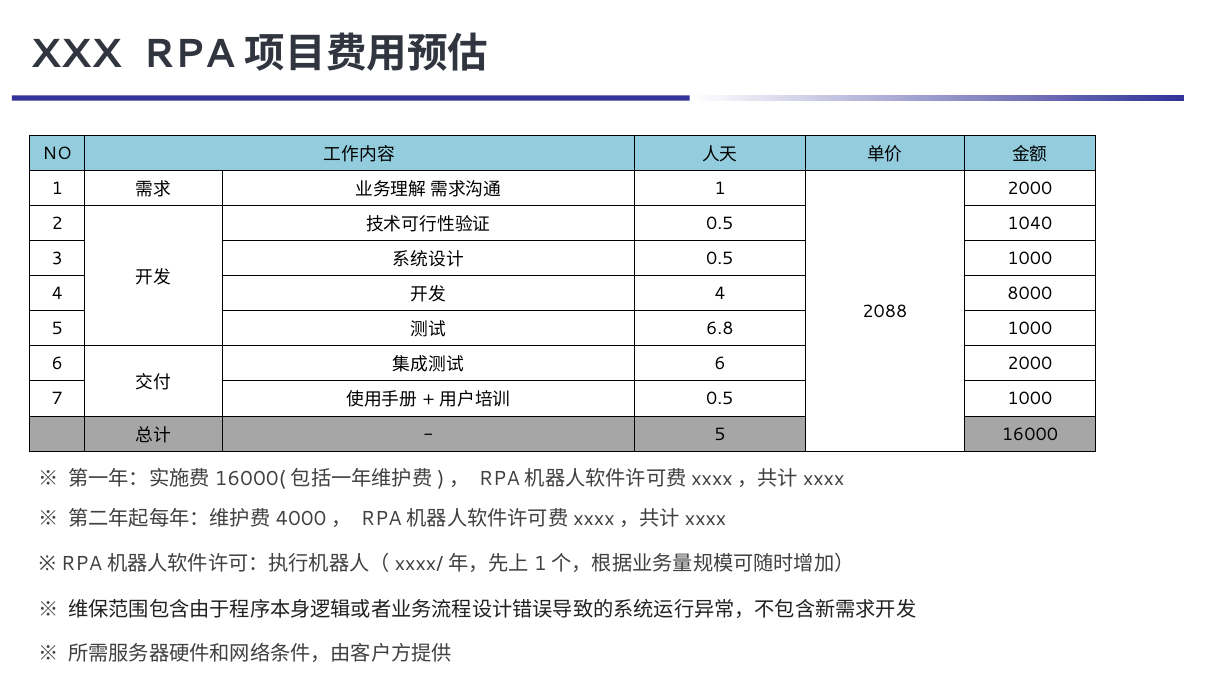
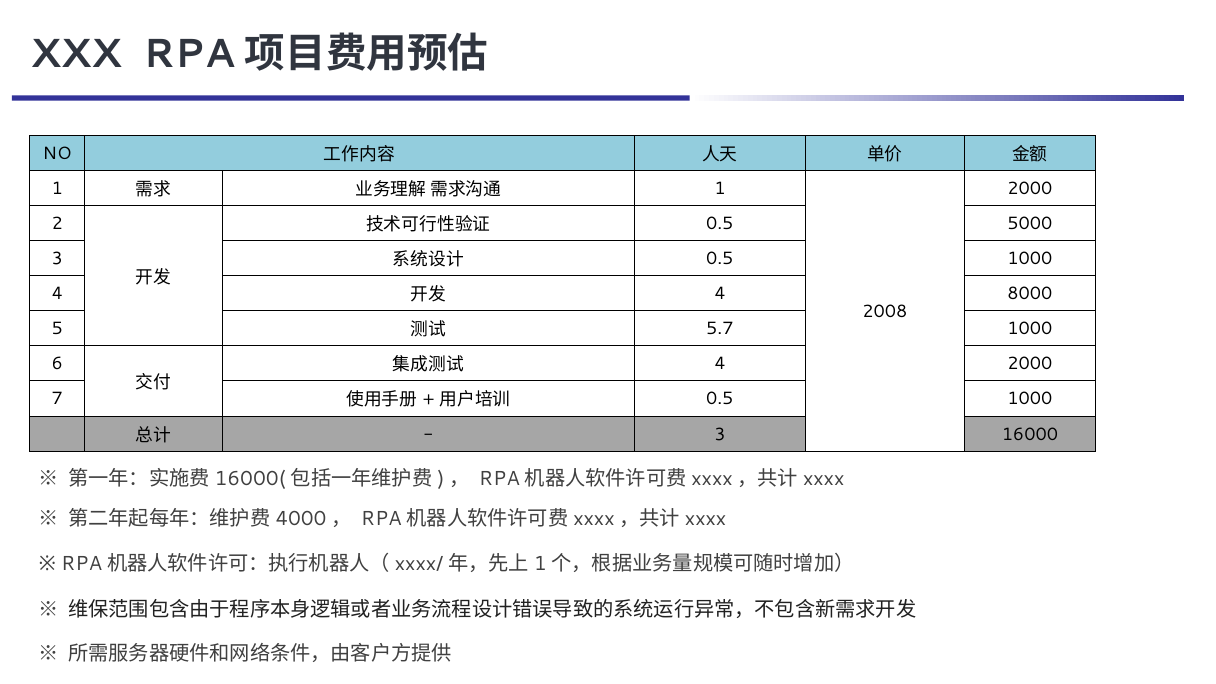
1040: 1040 -> 5000
2088: 2088 -> 2008
6.8: 6.8 -> 5.7
6 at (720, 364): 6 -> 4
5 at (720, 434): 5 -> 3
